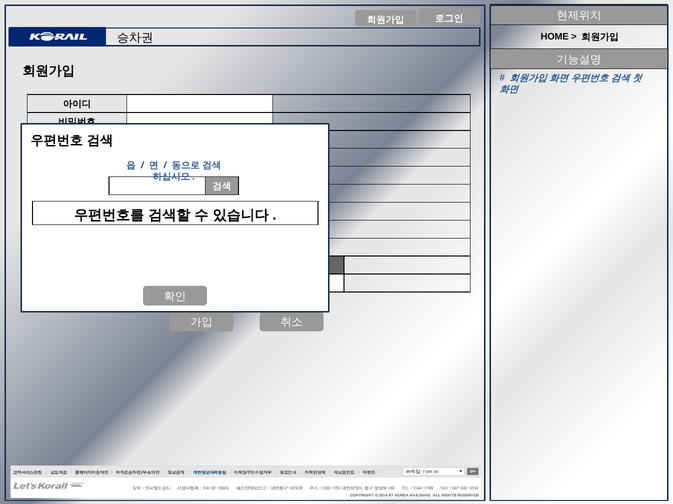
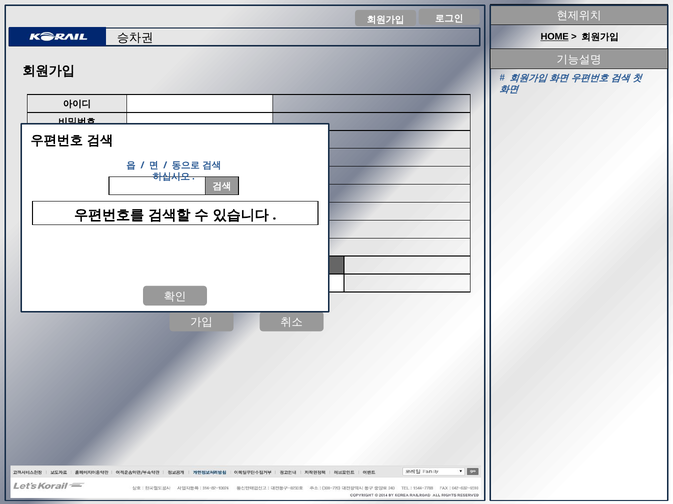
HOME underline: none -> present
